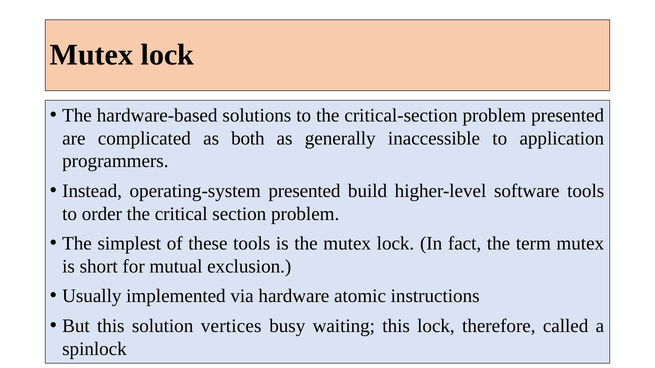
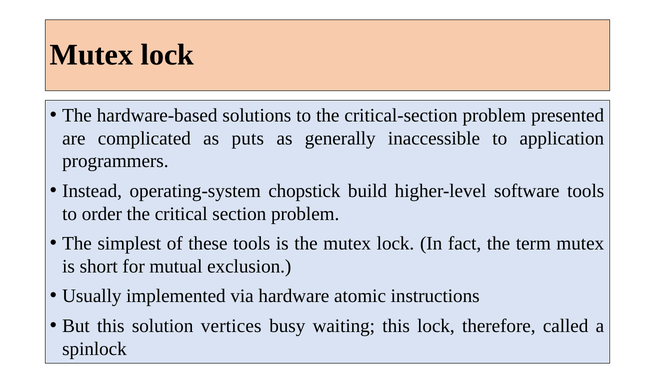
both: both -> puts
operating-system presented: presented -> chopstick
